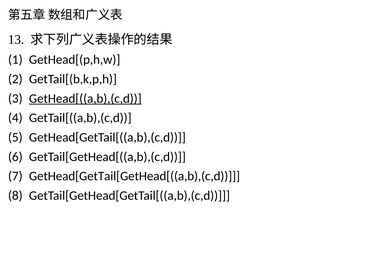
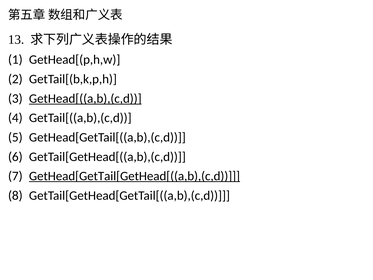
GetHead[GetTail[GetHead[((a,b),(c,d underline: none -> present
